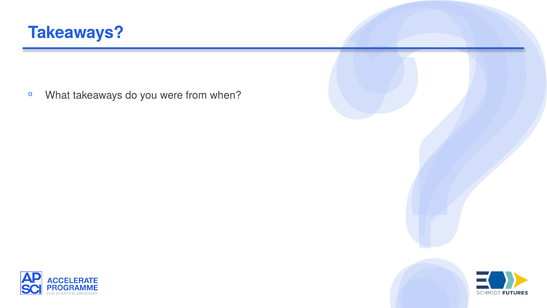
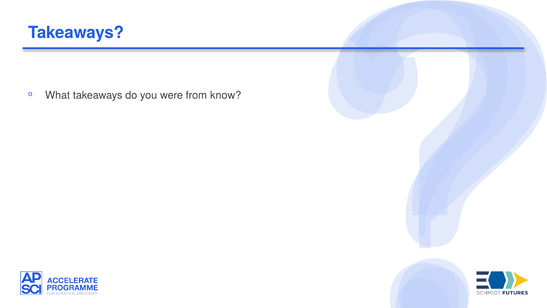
when: when -> know
